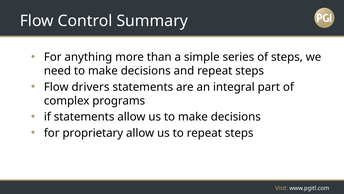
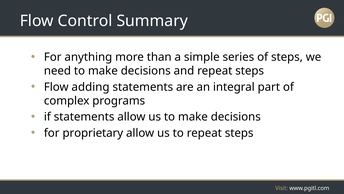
drivers: drivers -> adding
